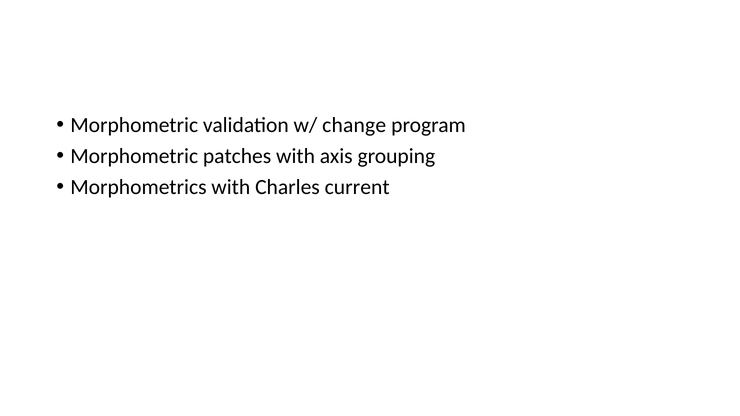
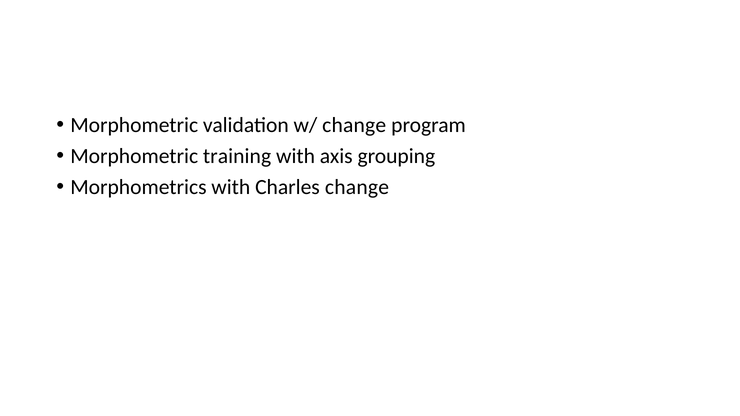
patches: patches -> training
Charles current: current -> change
